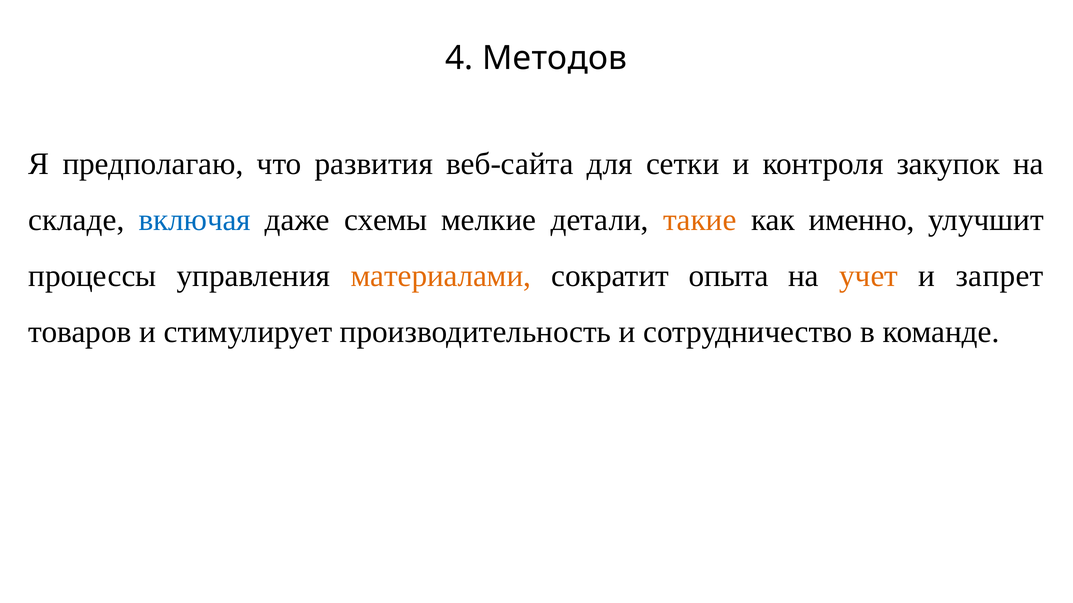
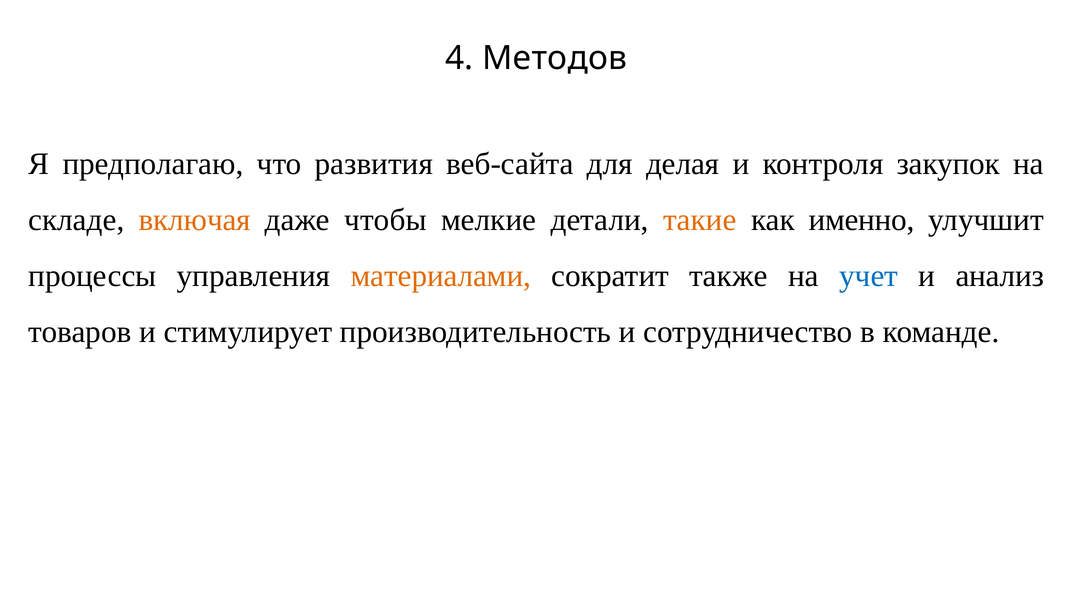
сетки: сетки -> делая
включая colour: blue -> orange
схемы: схемы -> чтобы
опыта: опыта -> также
учет colour: orange -> blue
запрет: запрет -> анализ
